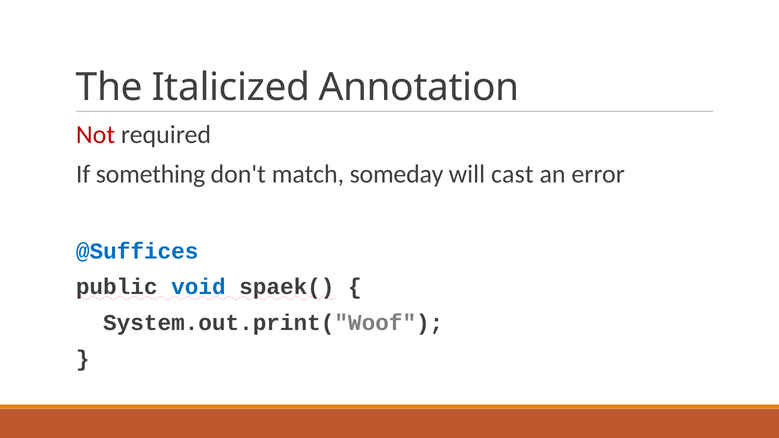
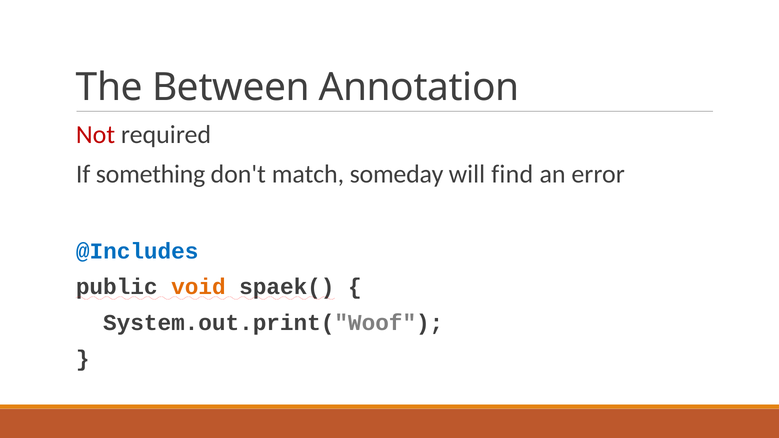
Italicized: Italicized -> Between
cast: cast -> find
@Suffices: @Suffices -> @Includes
void colour: blue -> orange
